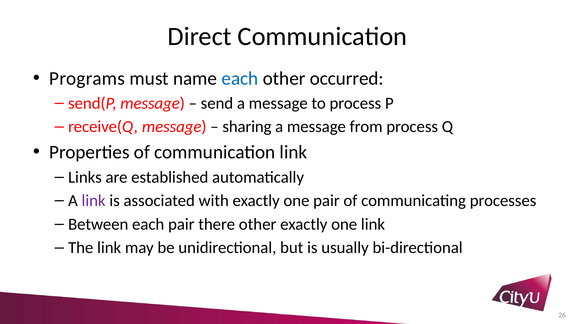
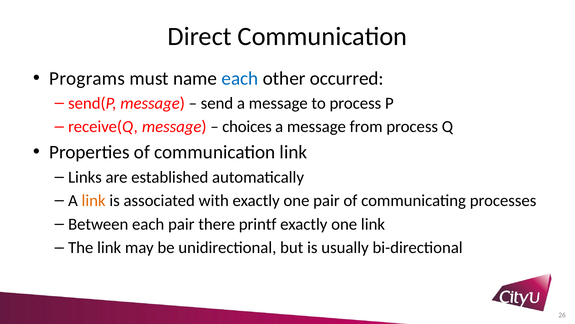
sharing: sharing -> choices
link at (94, 200) colour: purple -> orange
there other: other -> printf
